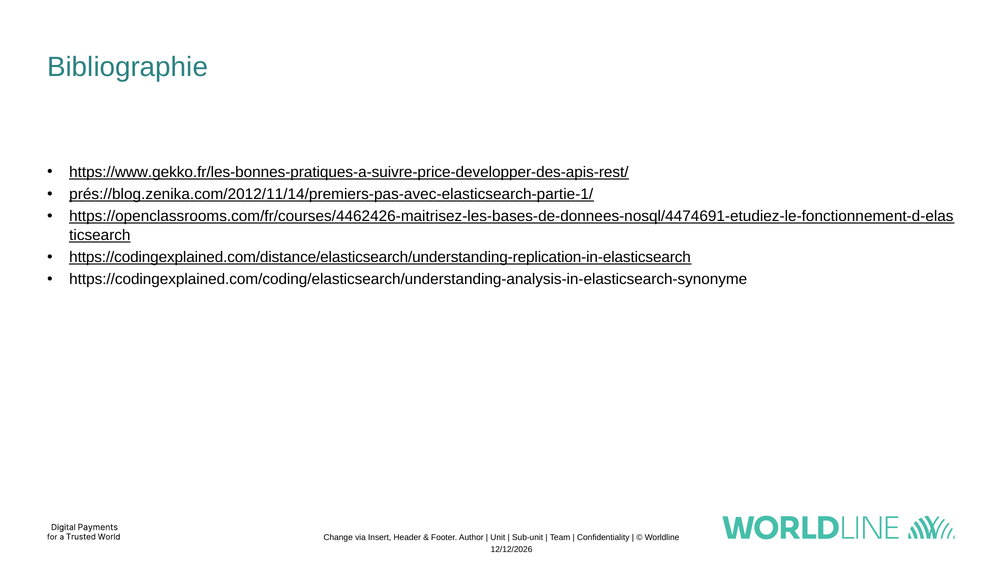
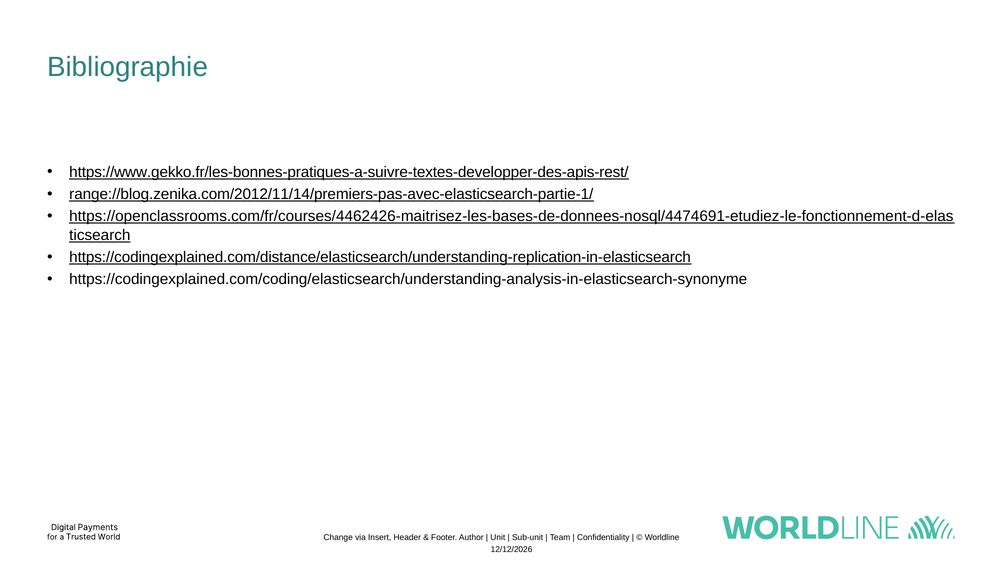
https://www.gekko.fr/les-bonnes-pratiques-a-suivre-price-developper-des-apis-rest/: https://www.gekko.fr/les-bonnes-pratiques-a-suivre-price-developper-des-apis-rest/ -> https://www.gekko.fr/les-bonnes-pratiques-a-suivre-textes-developper-des-apis-rest/
prés://blog.zenika.com/2012/11/14/premiers-pas-avec-elasticsearch-partie-1/: prés://blog.zenika.com/2012/11/14/premiers-pas-avec-elasticsearch-partie-1/ -> range://blog.zenika.com/2012/11/14/premiers-pas-avec-elasticsearch-partie-1/
